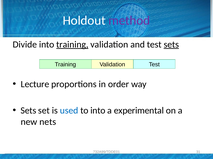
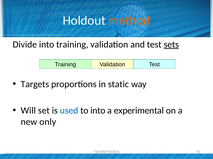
method colour: purple -> orange
training at (72, 45) underline: present -> none
Lecture: Lecture -> Targets
order: order -> static
Sets at (28, 111): Sets -> Will
nets: nets -> only
